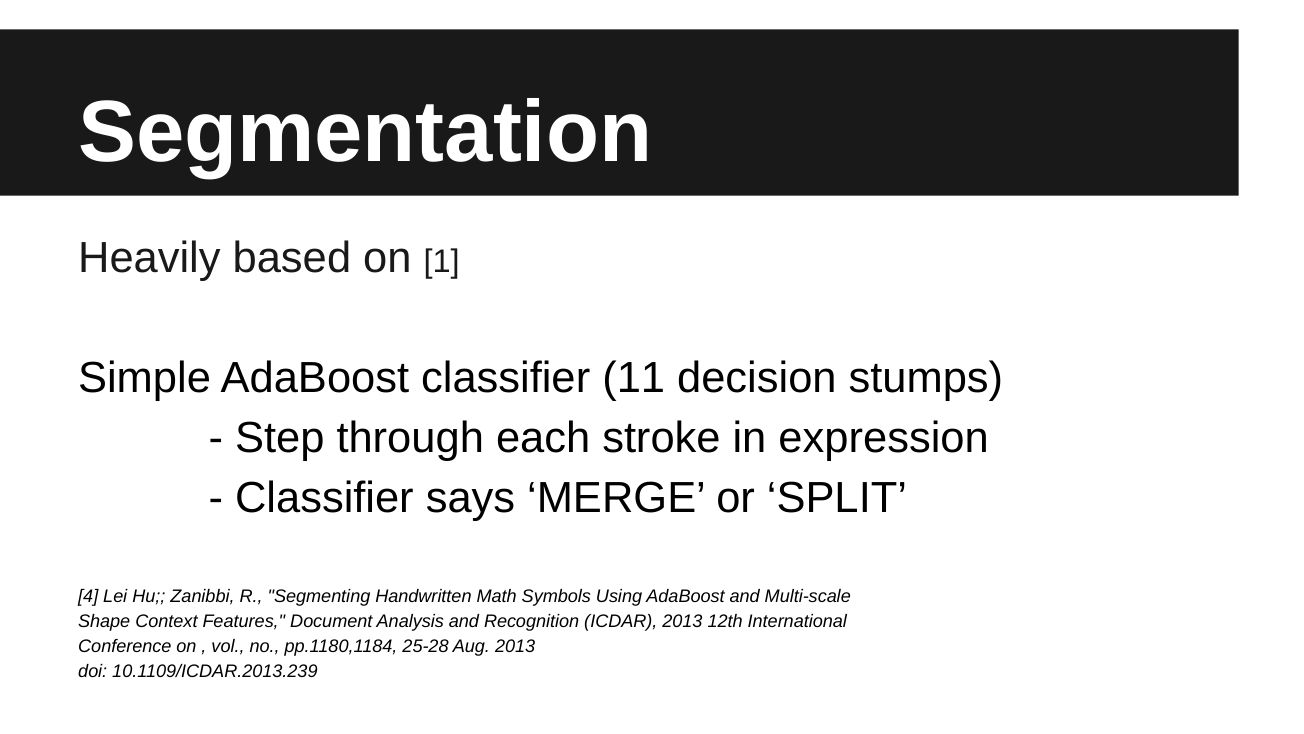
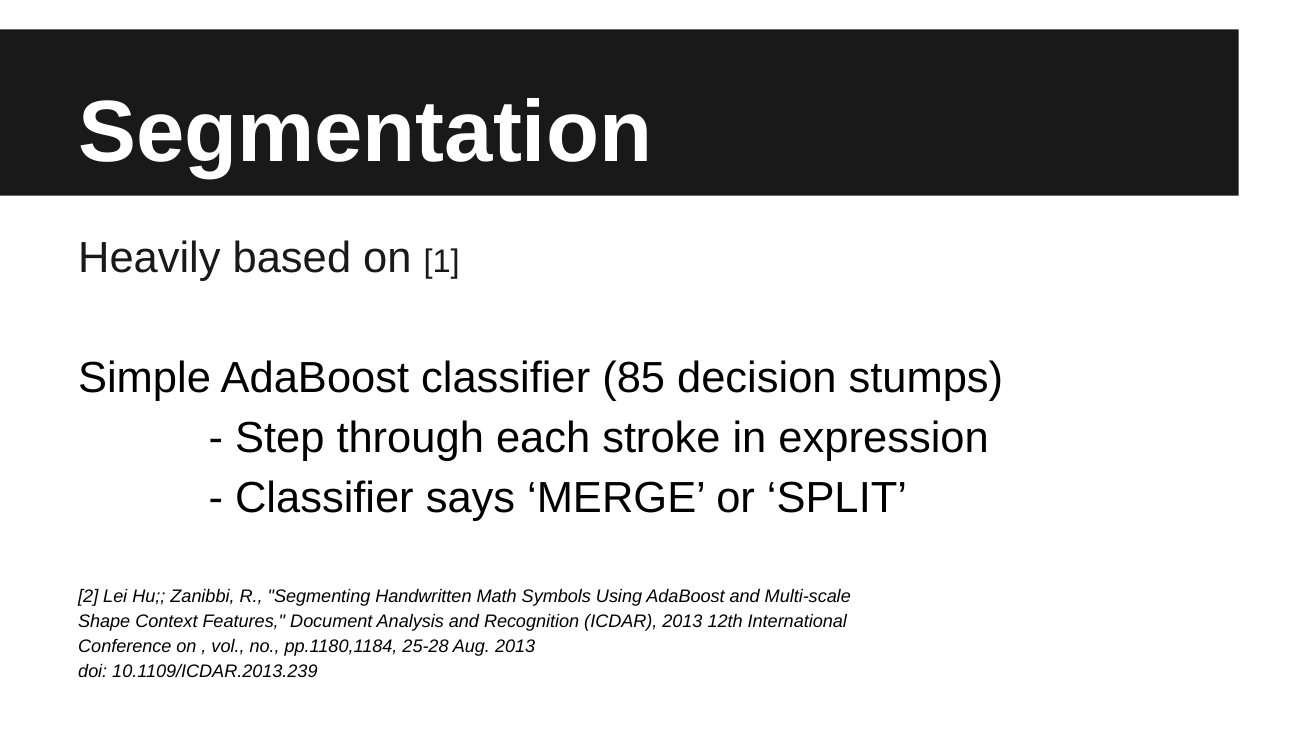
11: 11 -> 85
4: 4 -> 2
